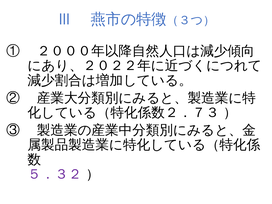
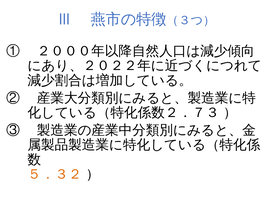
５．３２ colour: purple -> orange
